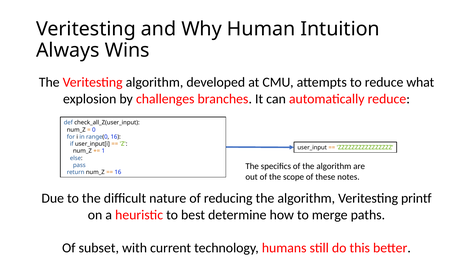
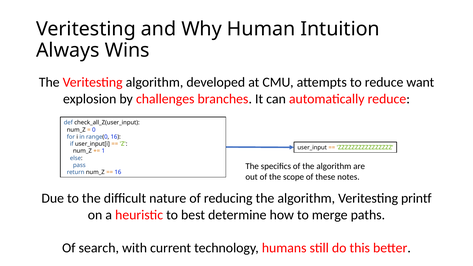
what: what -> want
subset: subset -> search
